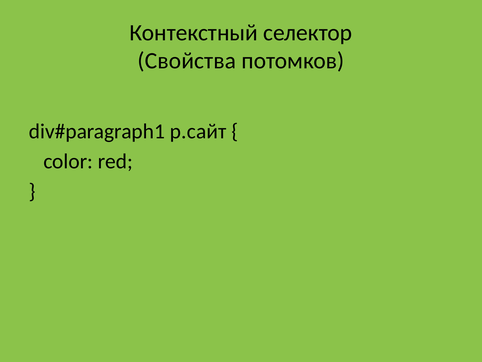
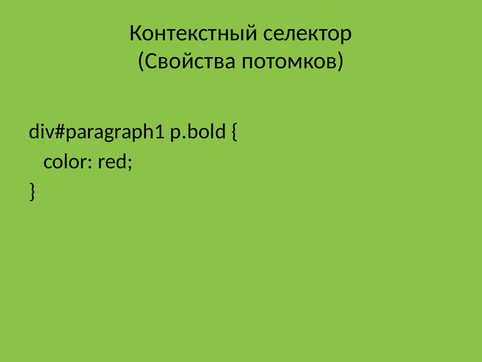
p.сайт: p.сайт -> p.bold
